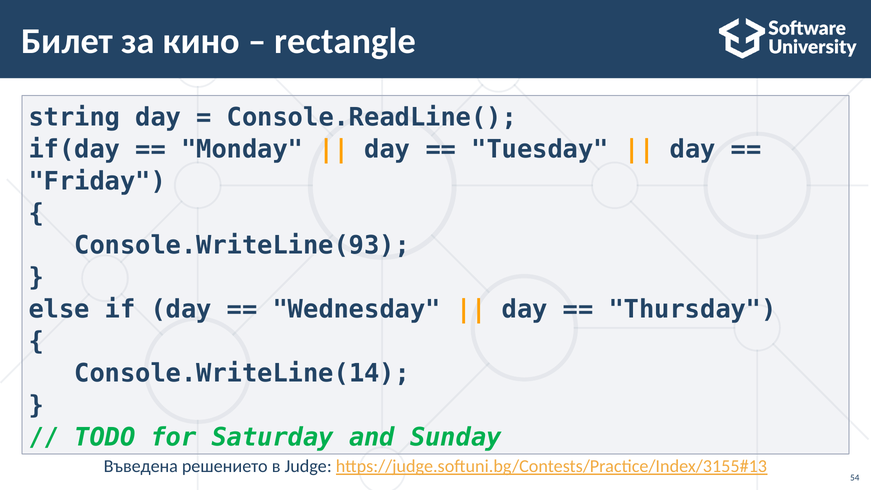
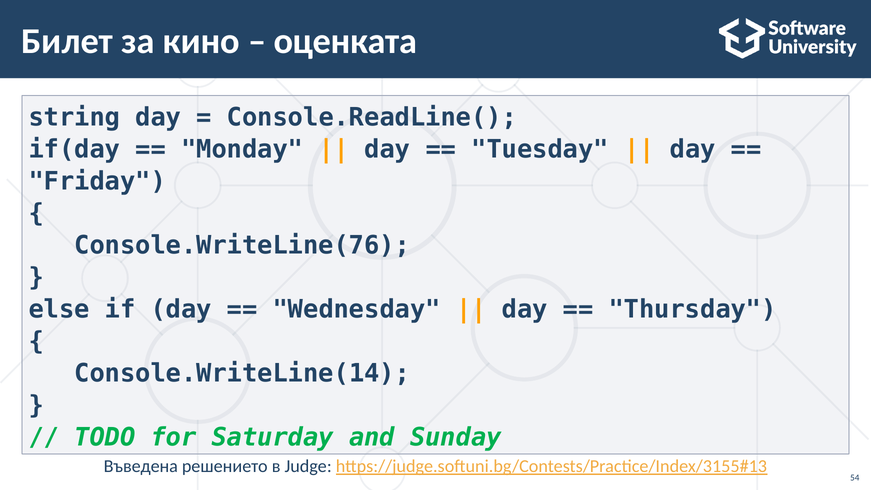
rectangle: rectangle -> оценката
Console.WriteLine(93: Console.WriteLine(93 -> Console.WriteLine(76
